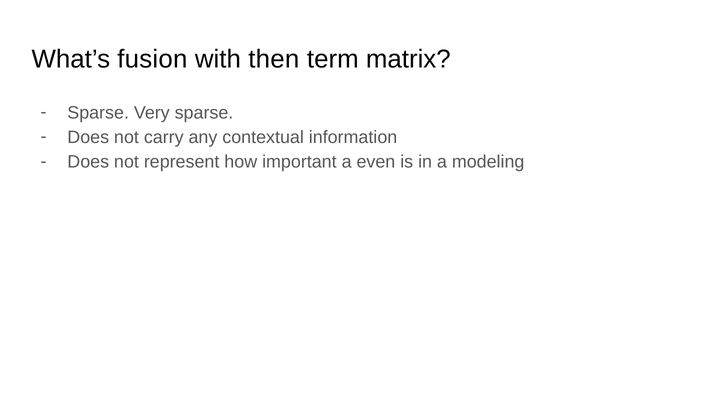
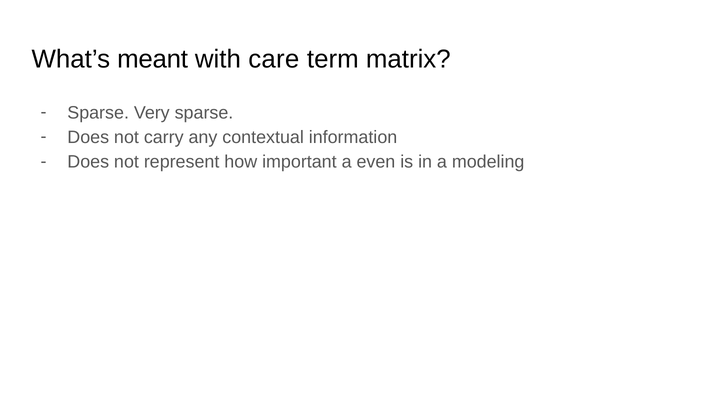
fusion: fusion -> meant
then: then -> care
